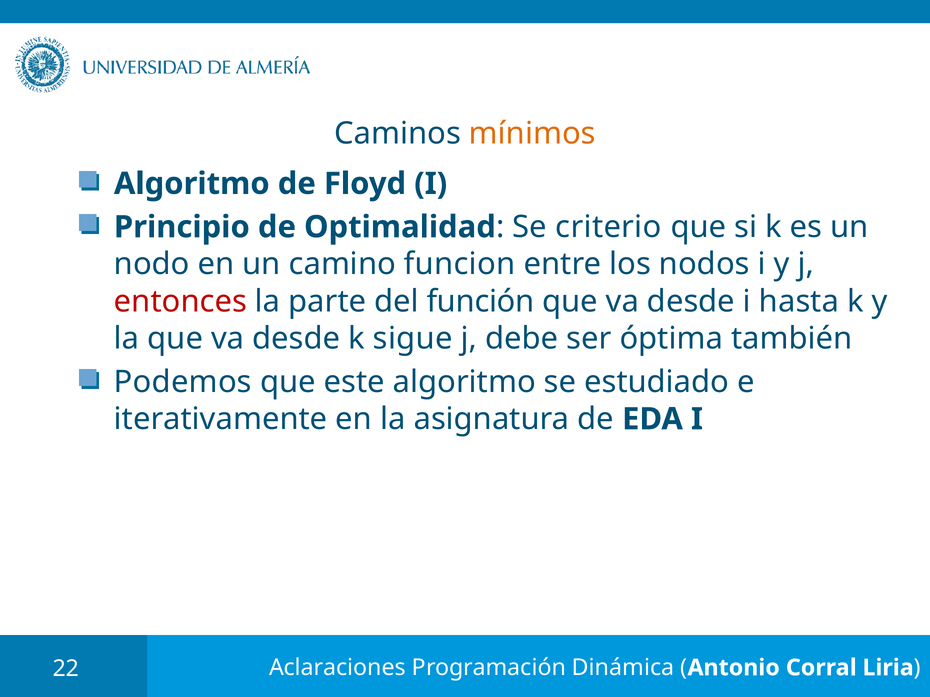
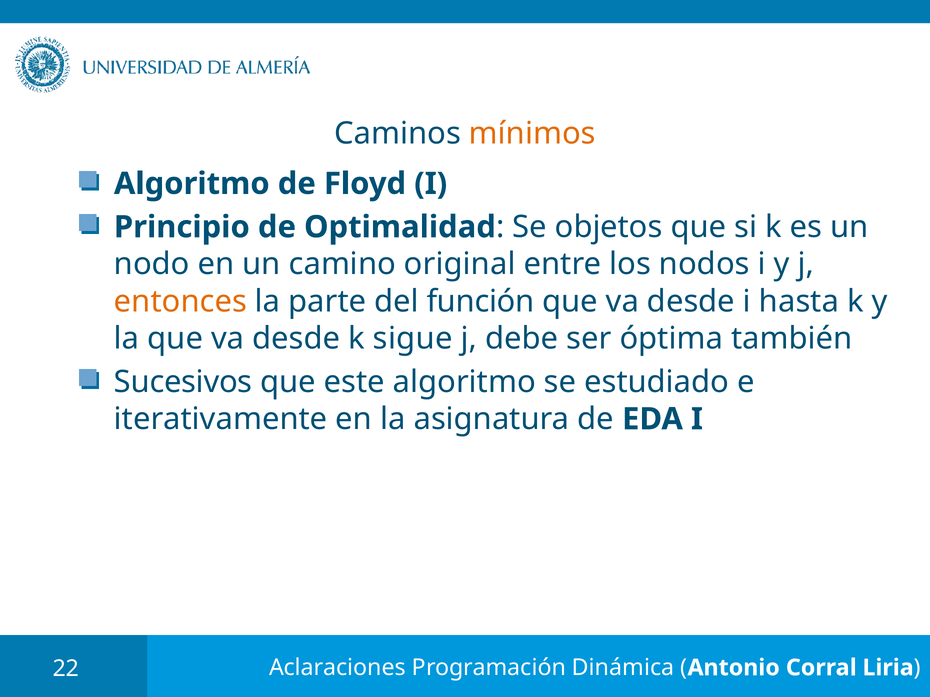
criterio: criterio -> objetos
funcion: funcion -> original
entonces colour: red -> orange
Podemos: Podemos -> Sucesivos
